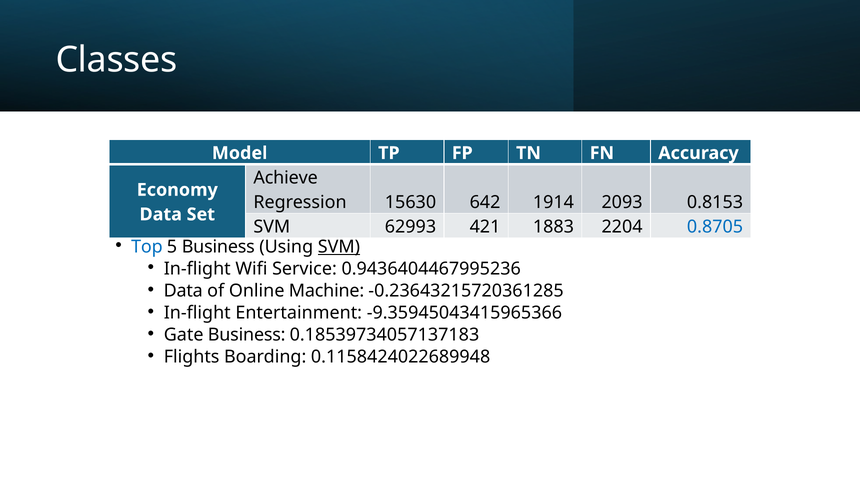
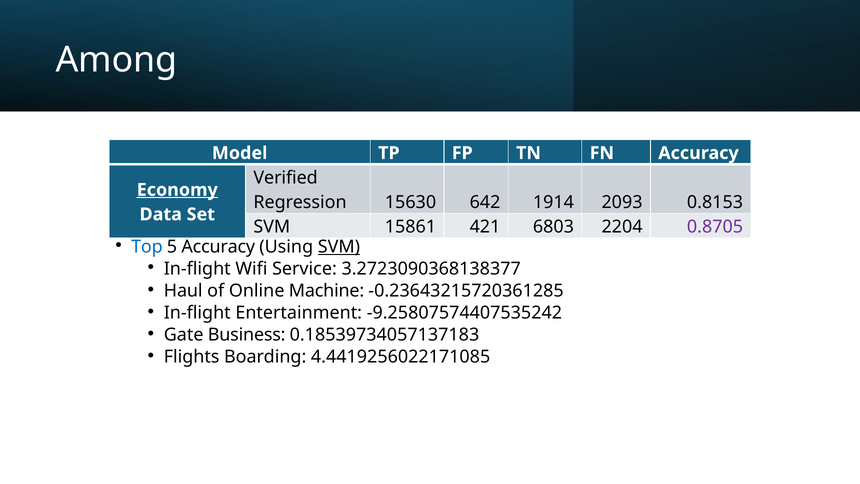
Classes: Classes -> Among
Achieve: Achieve -> Verified
Economy underline: none -> present
62993: 62993 -> 15861
1883: 1883 -> 6803
0.8705 colour: blue -> purple
5 Business: Business -> Accuracy
0.9436404467995236: 0.9436404467995236 -> 3.2723090368138377
Data at (183, 291): Data -> Haul
-9.35945043415965366: -9.35945043415965366 -> -9.25807574407535242
0.1158424022689948: 0.1158424022689948 -> 4.4419256022171085
